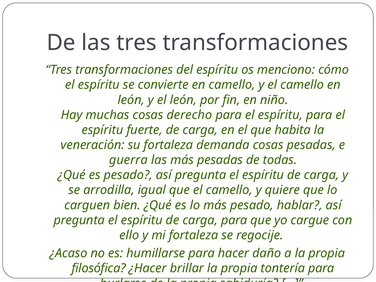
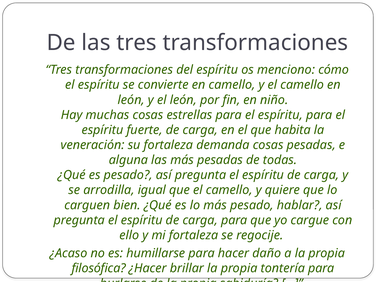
derecho: derecho -> estrellas
guerra: guerra -> alguna
